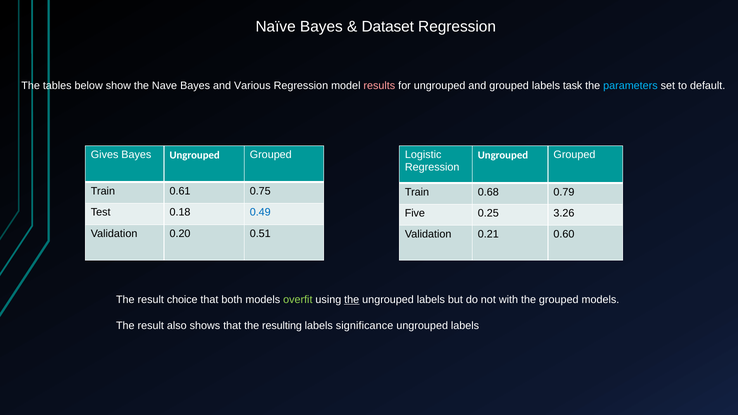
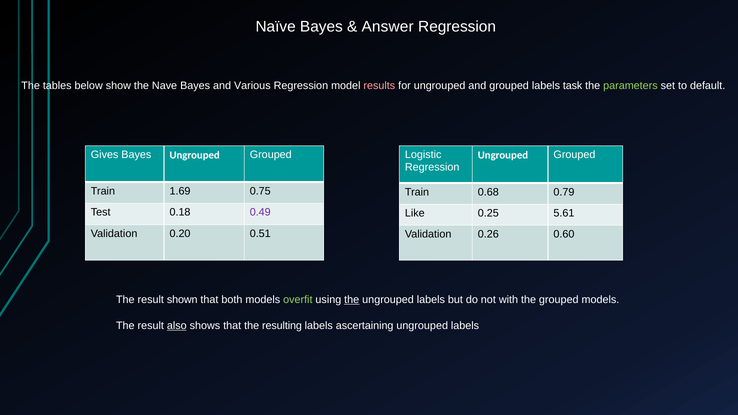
Dataset: Dataset -> Answer
parameters colour: light blue -> light green
0.61: 0.61 -> 1.69
0.49 colour: blue -> purple
Five: Five -> Like
3.26: 3.26 -> 5.61
0.21: 0.21 -> 0.26
choice: choice -> shown
also underline: none -> present
significance: significance -> ascertaining
